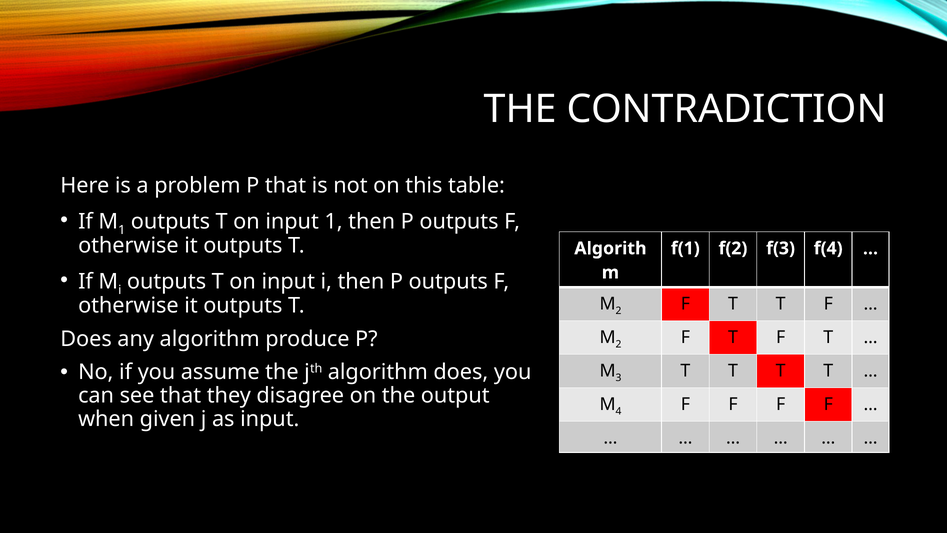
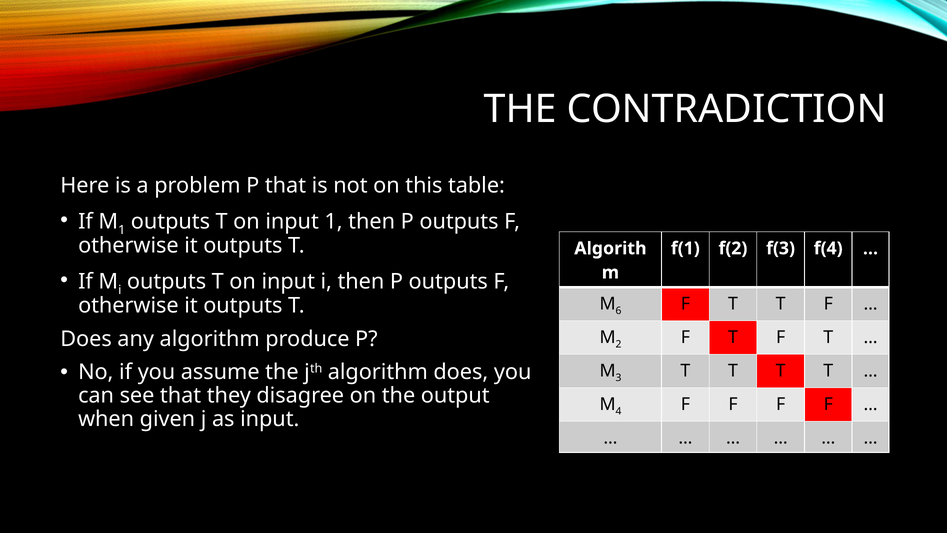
2 at (619, 311): 2 -> 6
